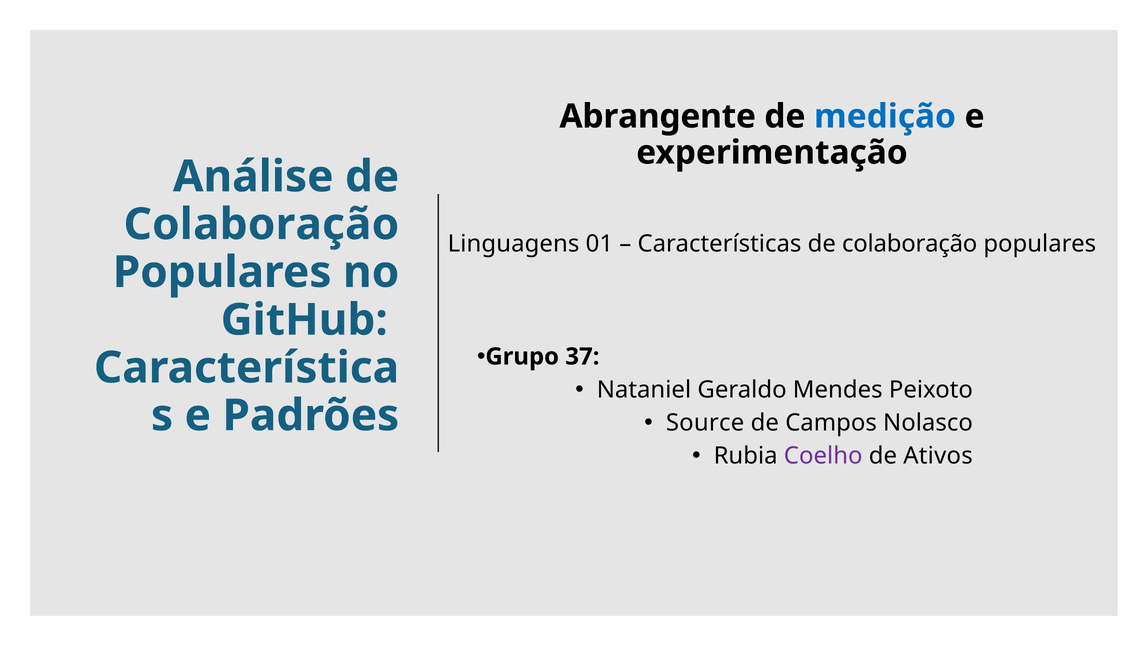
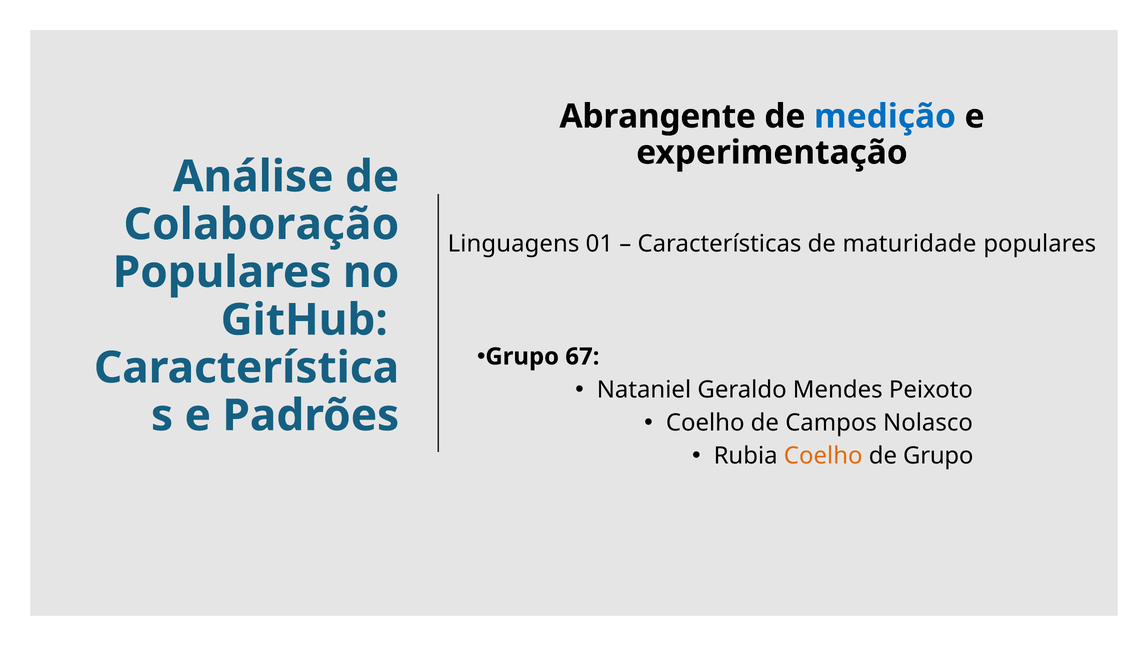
Características de colaboração: colaboração -> maturidade
37: 37 -> 67
Source at (705, 423): Source -> Coelho
Coelho at (823, 456) colour: purple -> orange
de Ativos: Ativos -> Grupo
